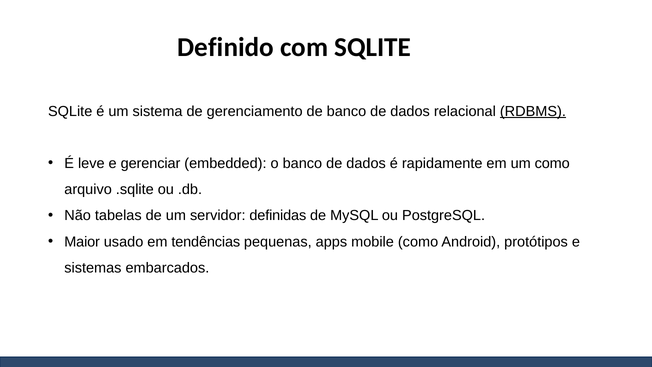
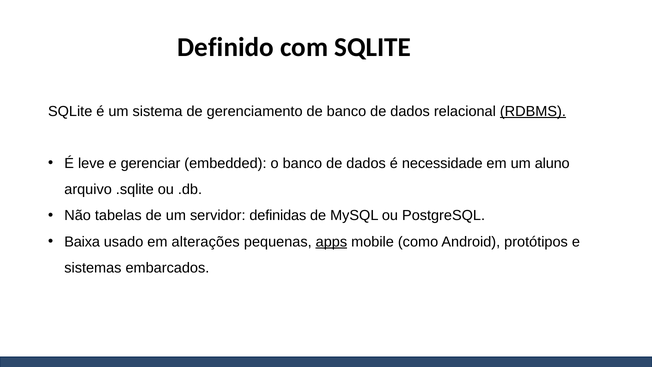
rapidamente: rapidamente -> necessidade
um como: como -> aluno
Maior: Maior -> Baixa
tendências: tendências -> alterações
apps underline: none -> present
